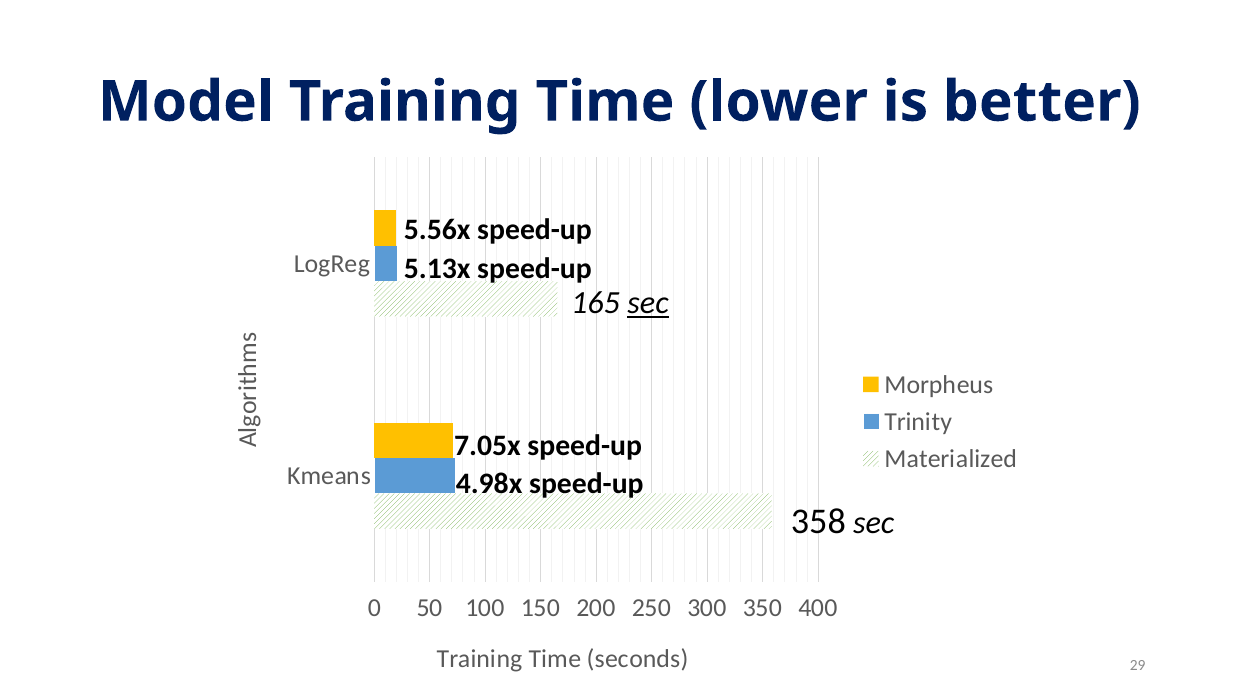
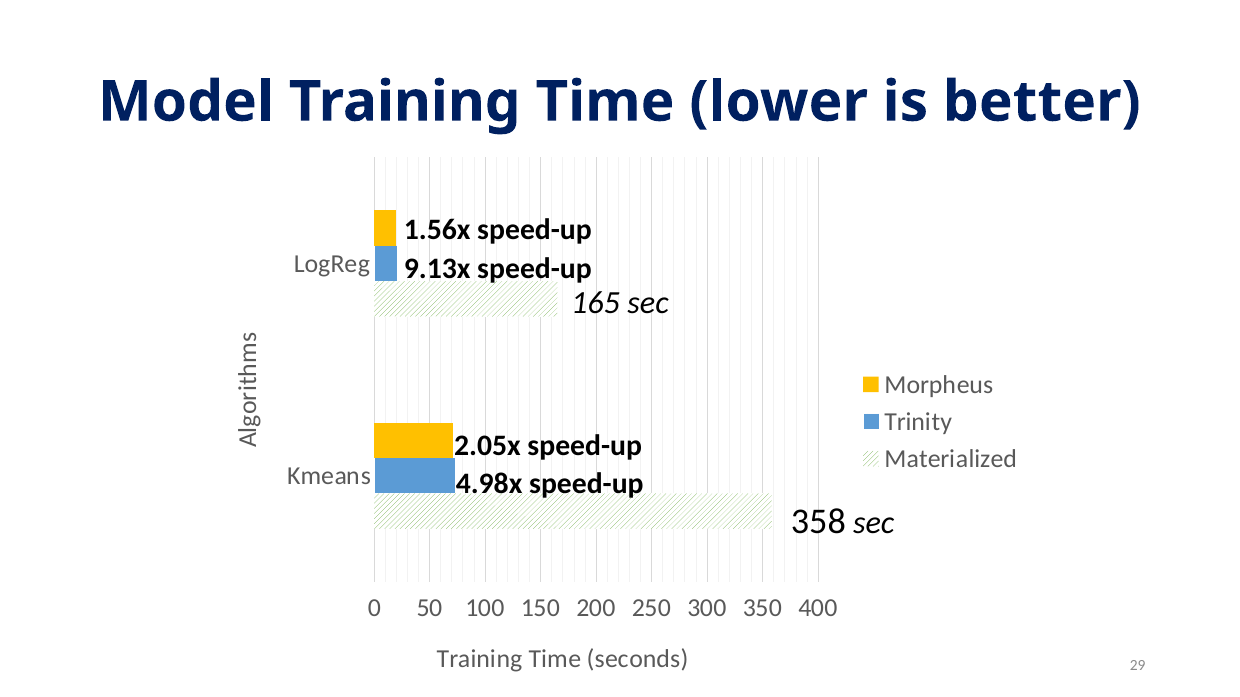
5.56x: 5.56x -> 1.56x
5.13x: 5.13x -> 9.13x
sec at (648, 303) underline: present -> none
7.05x: 7.05x -> 2.05x
